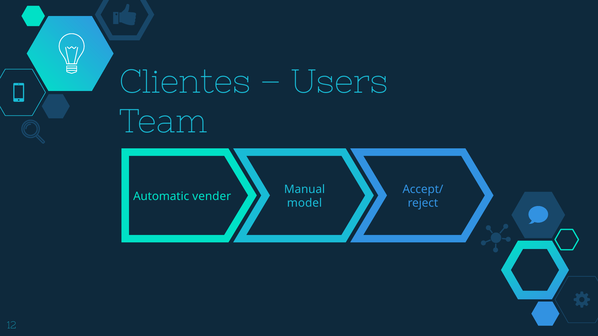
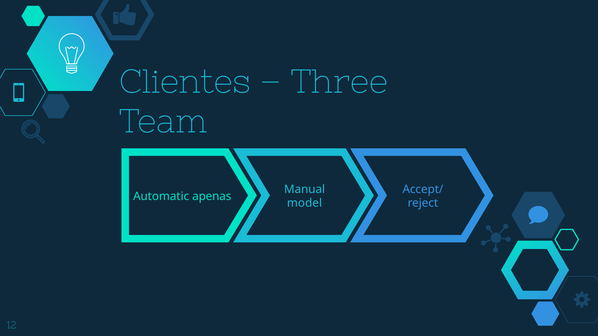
Users: Users -> Three
vender: vender -> apenas
